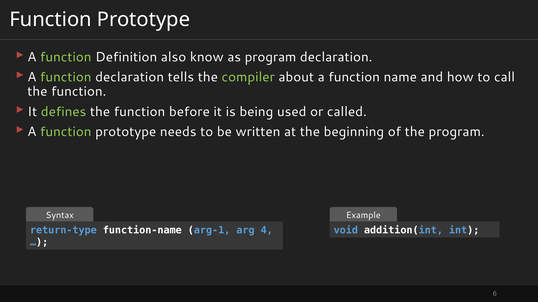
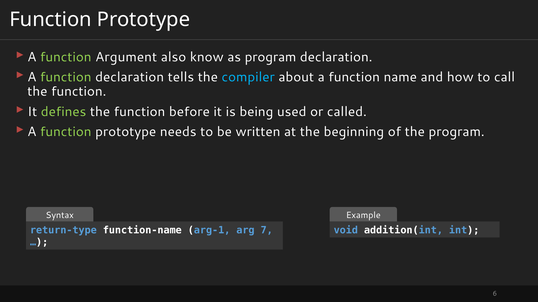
Definition: Definition -> Argument
compiler colour: light green -> light blue
4: 4 -> 7
